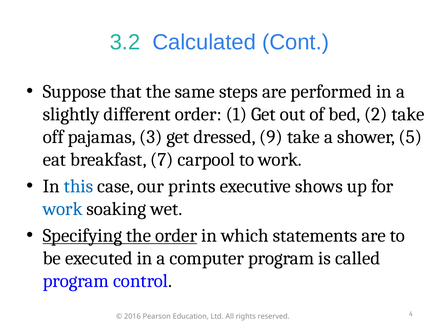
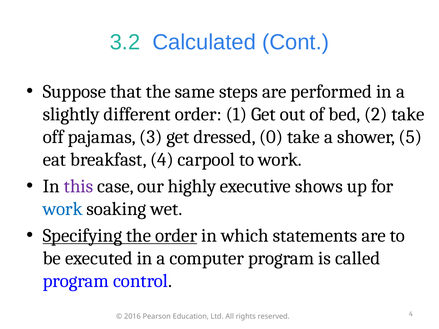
9: 9 -> 0
breakfast 7: 7 -> 4
this colour: blue -> purple
prints: prints -> highly
